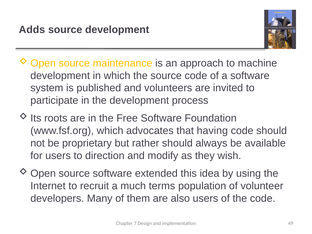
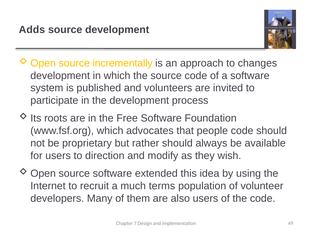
maintenance: maintenance -> incrementally
machine: machine -> changes
having: having -> people
